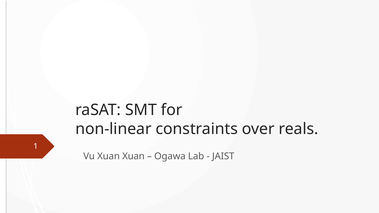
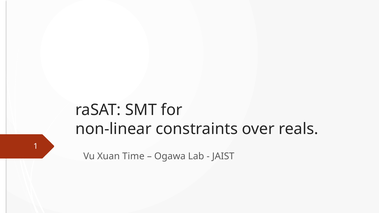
Xuan Xuan: Xuan -> Time
